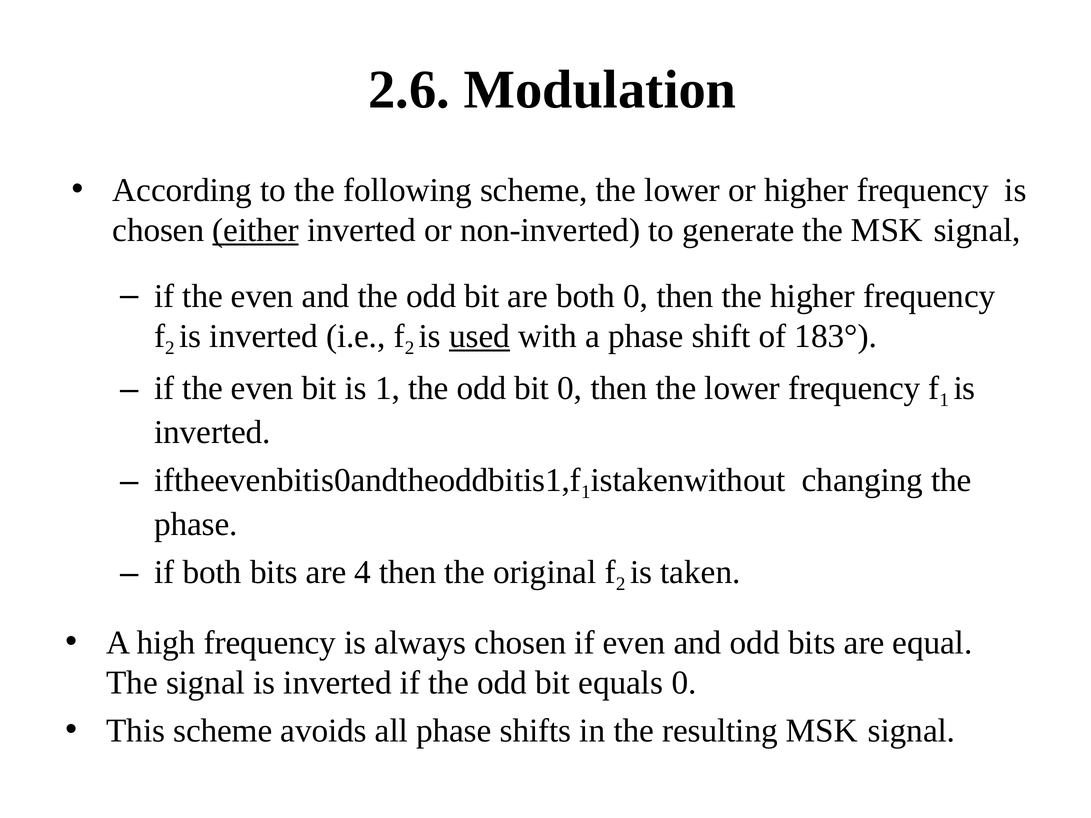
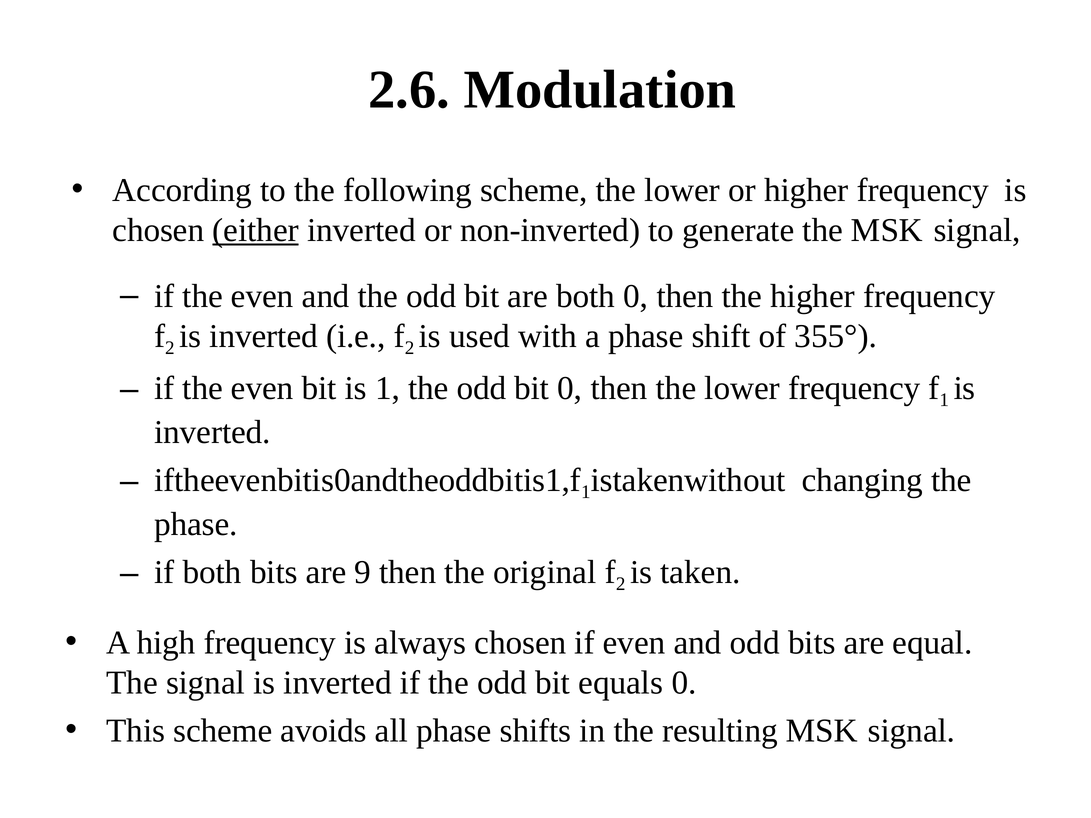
used underline: present -> none
183°: 183° -> 355°
4: 4 -> 9
